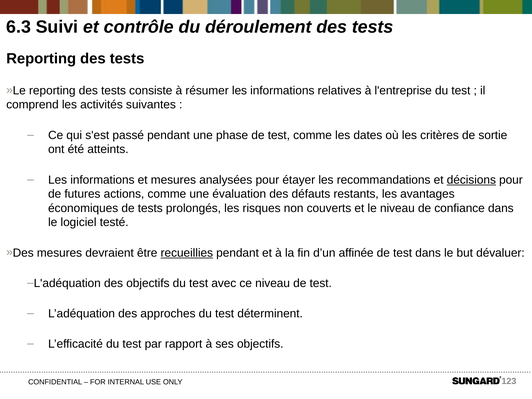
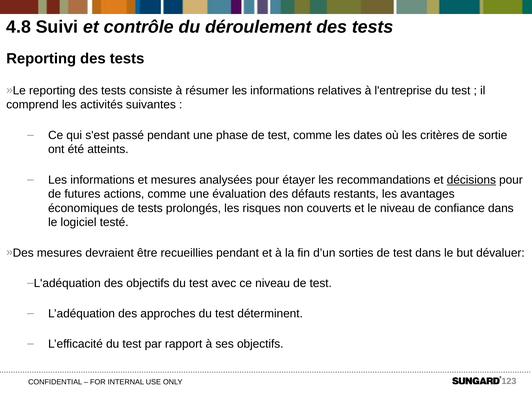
6.3: 6.3 -> 4.8
recueillies underline: present -> none
affinée: affinée -> sorties
